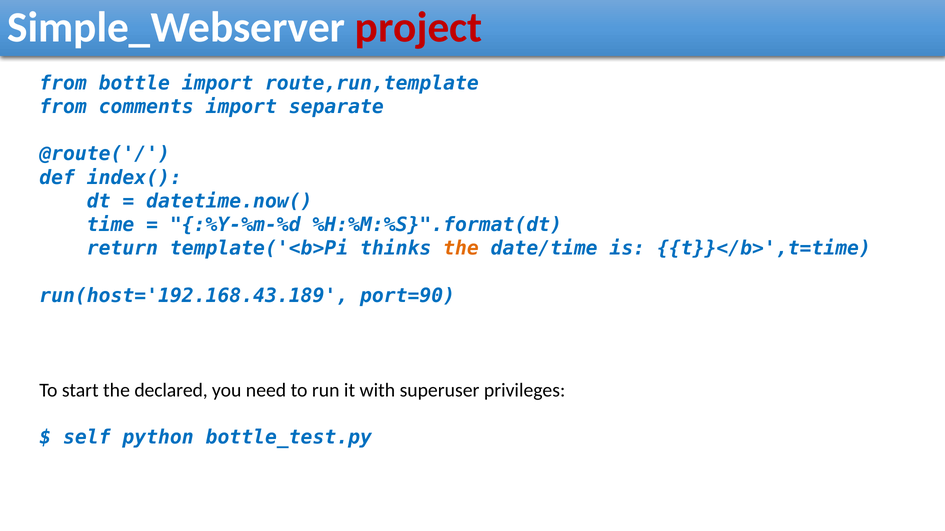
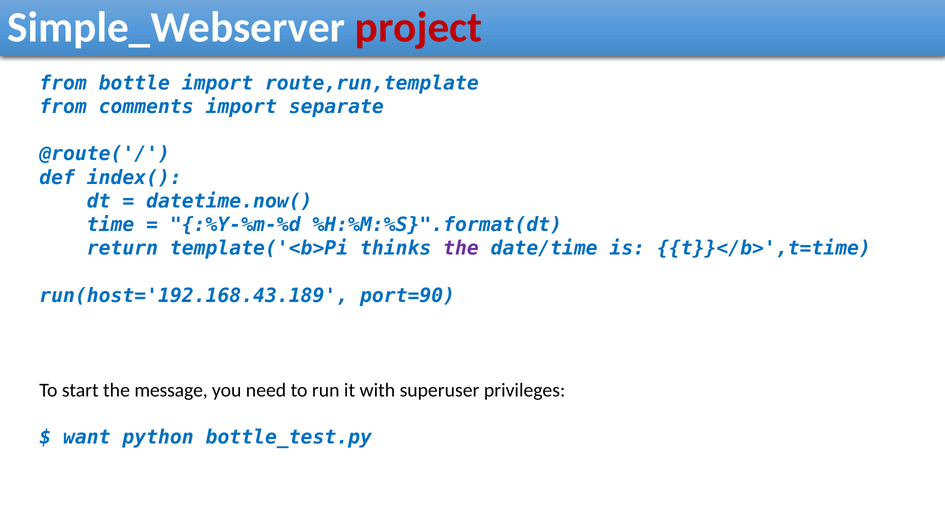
the at (461, 249) colour: orange -> purple
declared: declared -> message
self: self -> want
